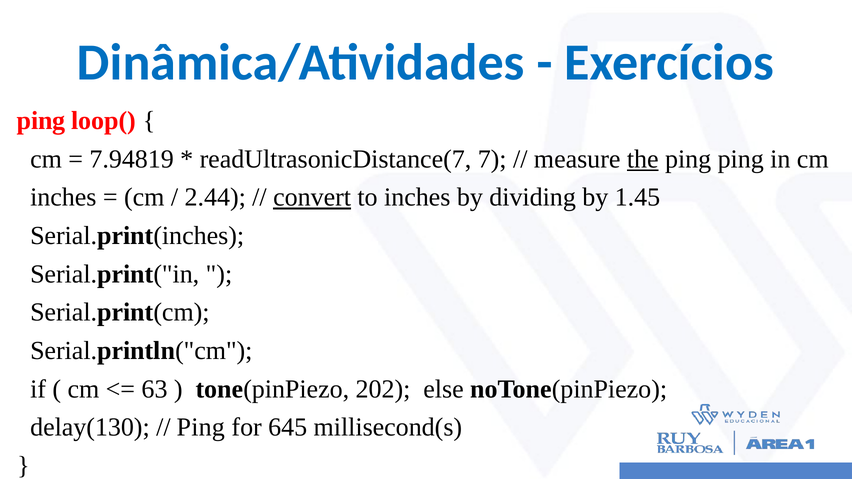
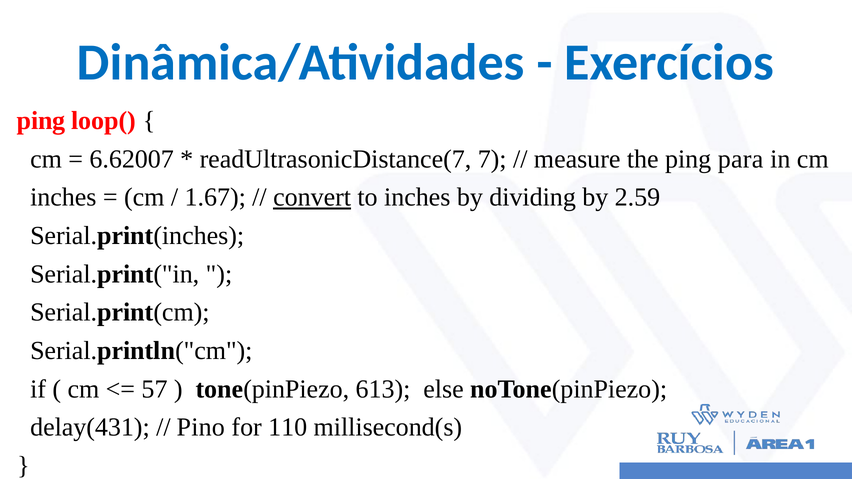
7.94819: 7.94819 -> 6.62007
the underline: present -> none
ping ping: ping -> para
2.44: 2.44 -> 1.67
1.45: 1.45 -> 2.59
63: 63 -> 57
202: 202 -> 613
delay(130: delay(130 -> delay(431
Ping at (201, 427): Ping -> Pino
645: 645 -> 110
